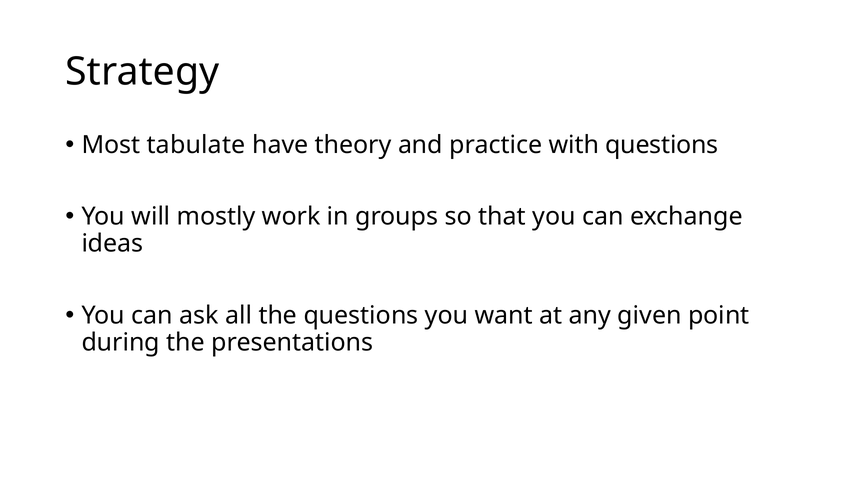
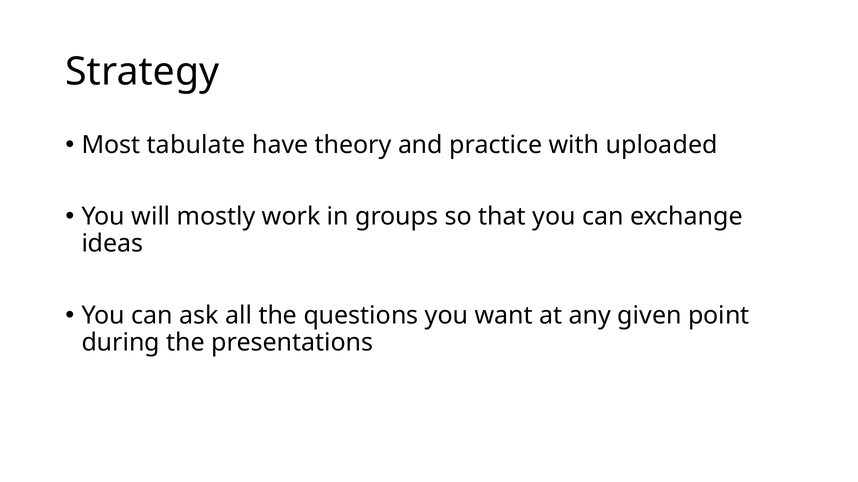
with questions: questions -> uploaded
